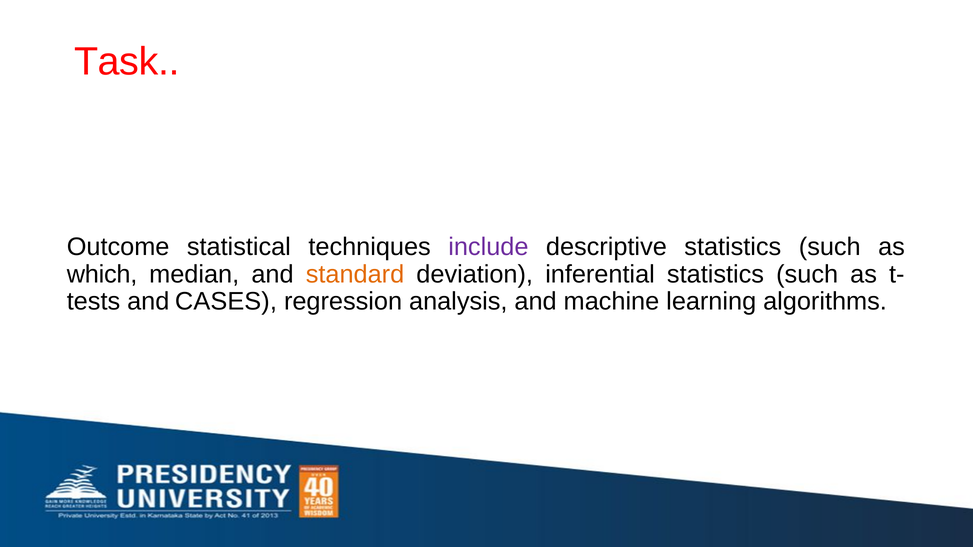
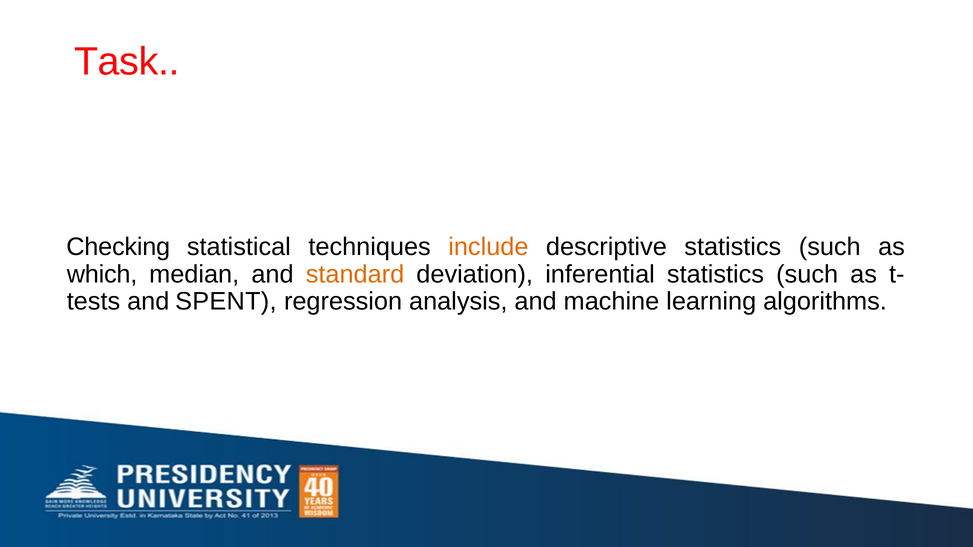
Outcome: Outcome -> Checking
include colour: purple -> orange
CASES: CASES -> SPENT
